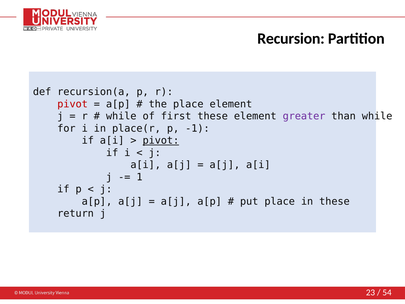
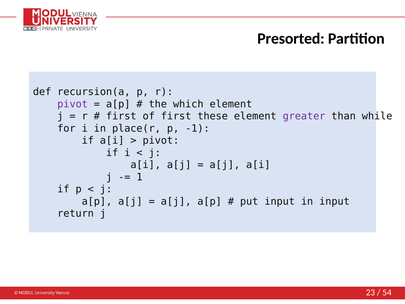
Recursion: Recursion -> Presorted
pivot at (73, 104) colour: red -> purple
the place: place -> which
while at (121, 116): while -> first
pivot at (161, 140) underline: present -> none
put place: place -> input
in these: these -> input
